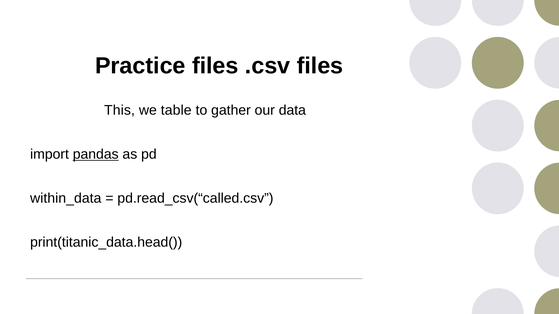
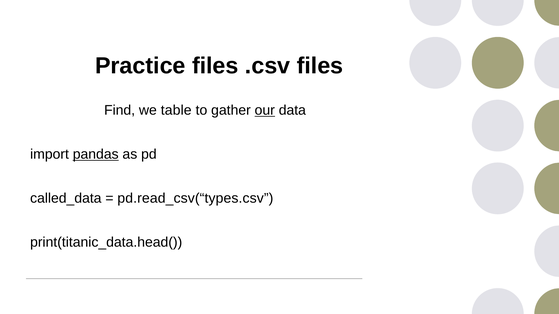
This: This -> Find
our underline: none -> present
within_data: within_data -> called_data
pd.read_csv(“called.csv: pd.read_csv(“called.csv -> pd.read_csv(“types.csv
